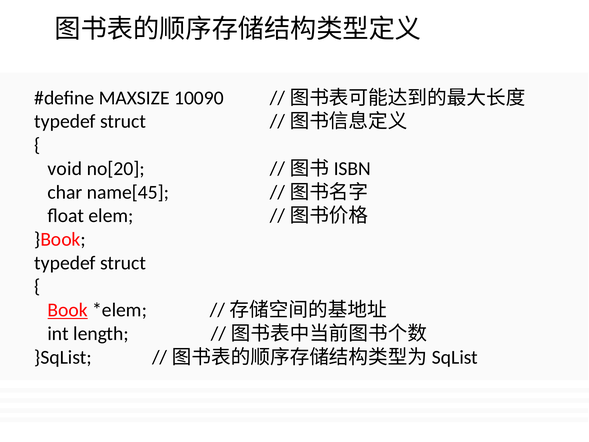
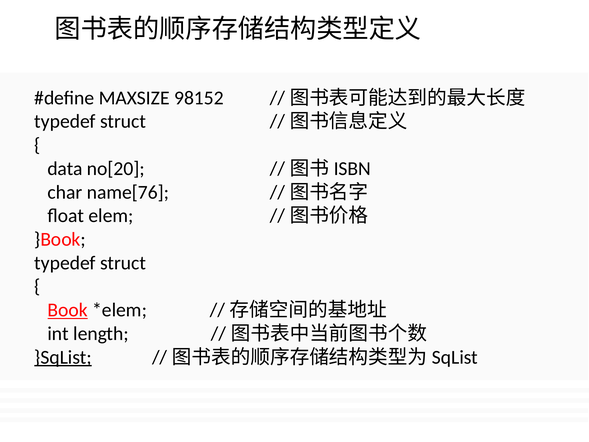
10090: 10090 -> 98152
void: void -> data
name[45: name[45 -> name[76
}SqList underline: none -> present
